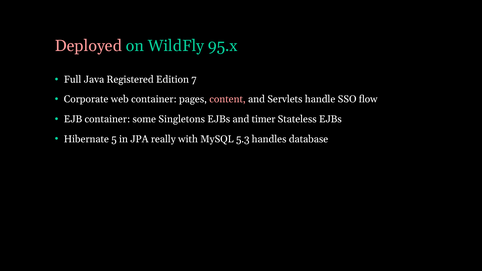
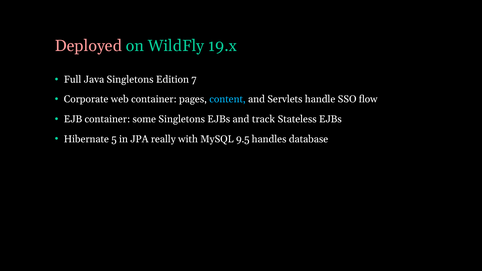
95.x: 95.x -> 19.x
Java Registered: Registered -> Singletons
content colour: pink -> light blue
timer: timer -> track
5.3: 5.3 -> 9.5
